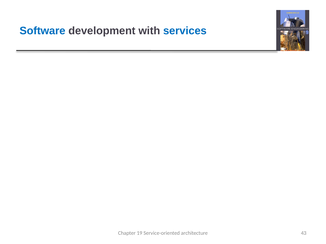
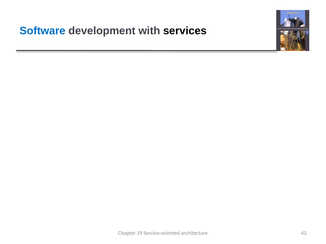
services at (185, 31) colour: blue -> black
